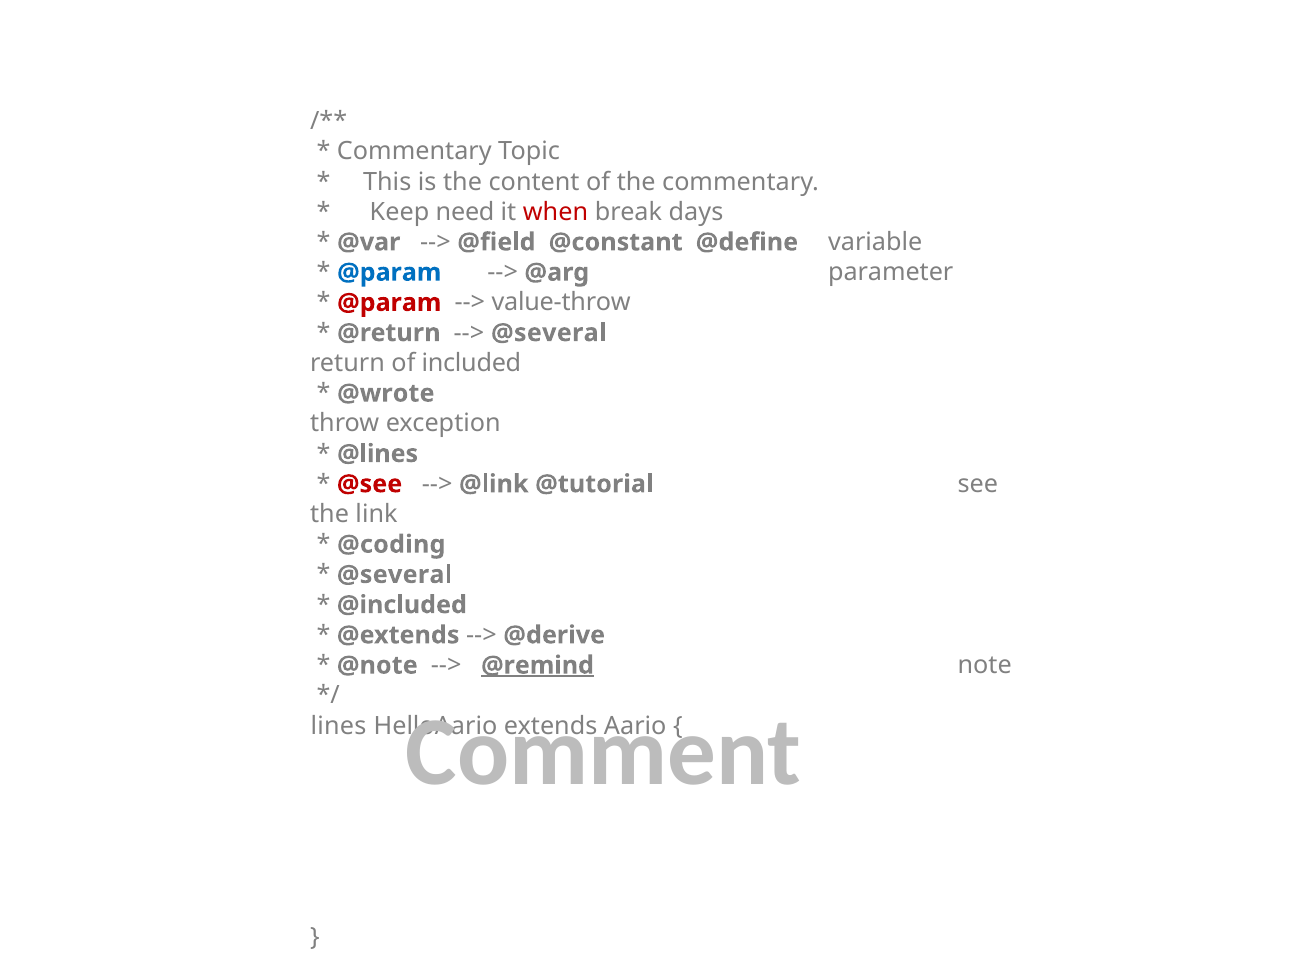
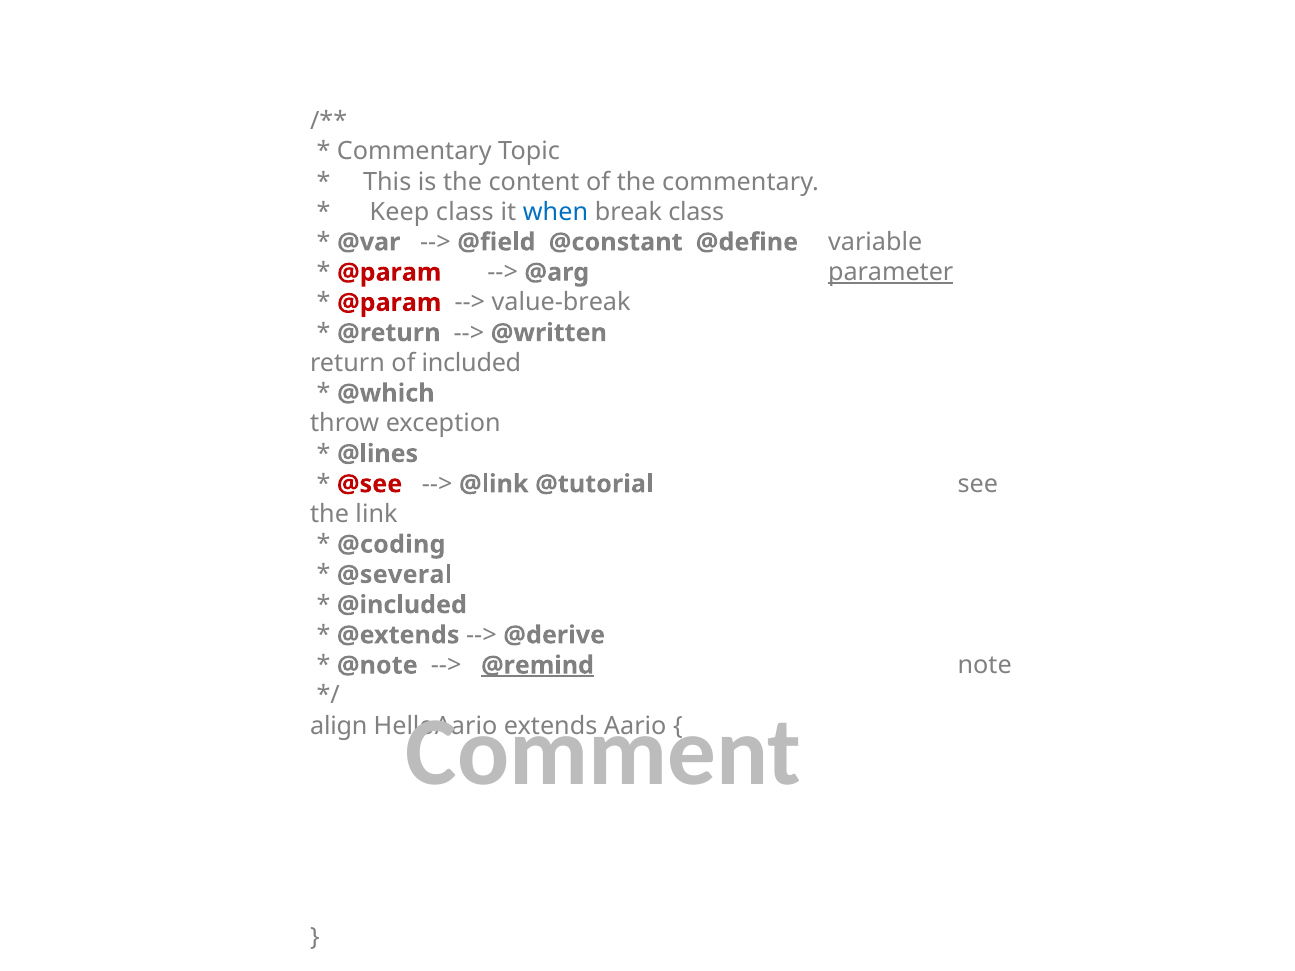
Keep need: need -> class
when colour: red -> blue
break days: days -> class
@param at (389, 272) colour: blue -> red
parameter underline: none -> present
value-throw: value-throw -> value-break
@several at (549, 333): @several -> @written
@wrote: @wrote -> @which
lines: lines -> align
